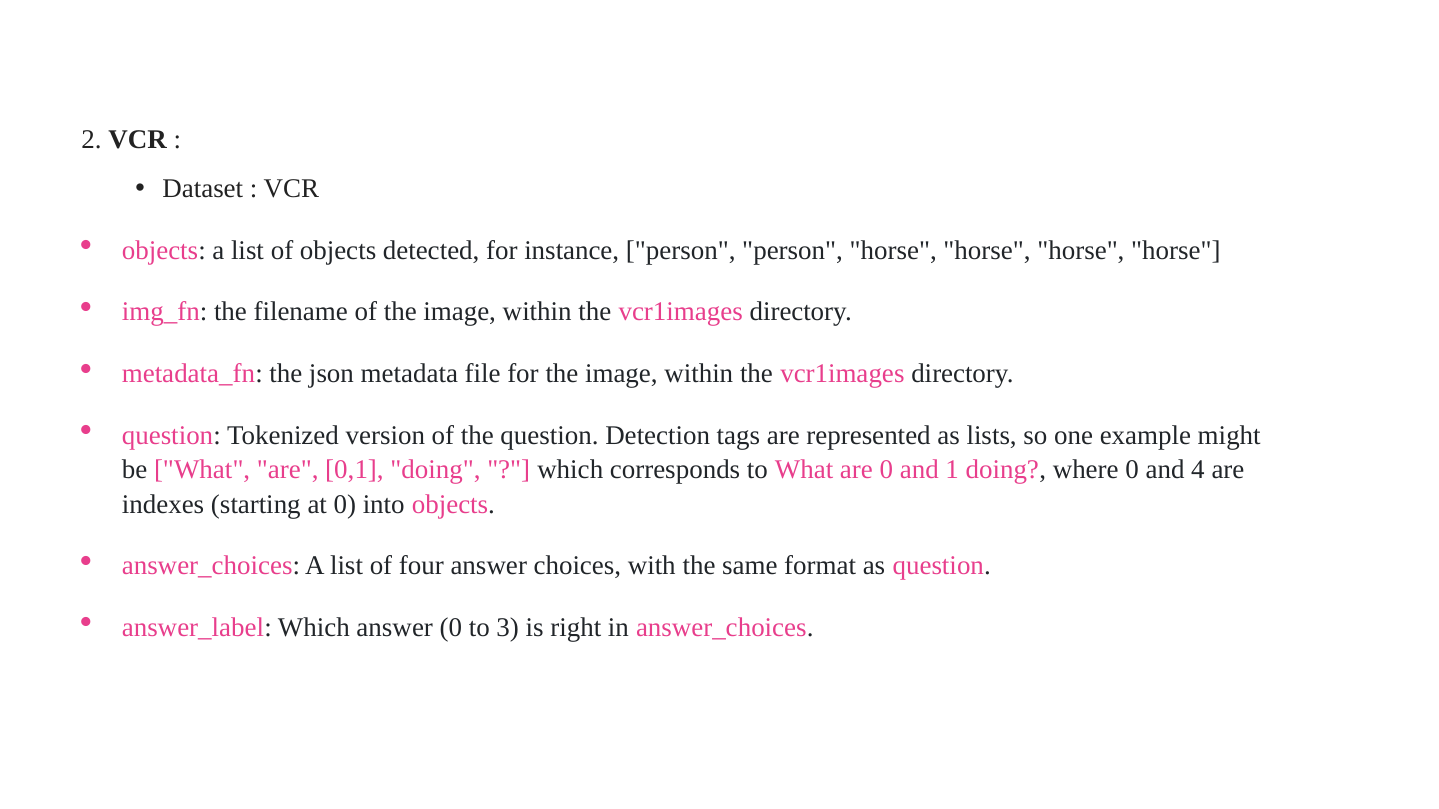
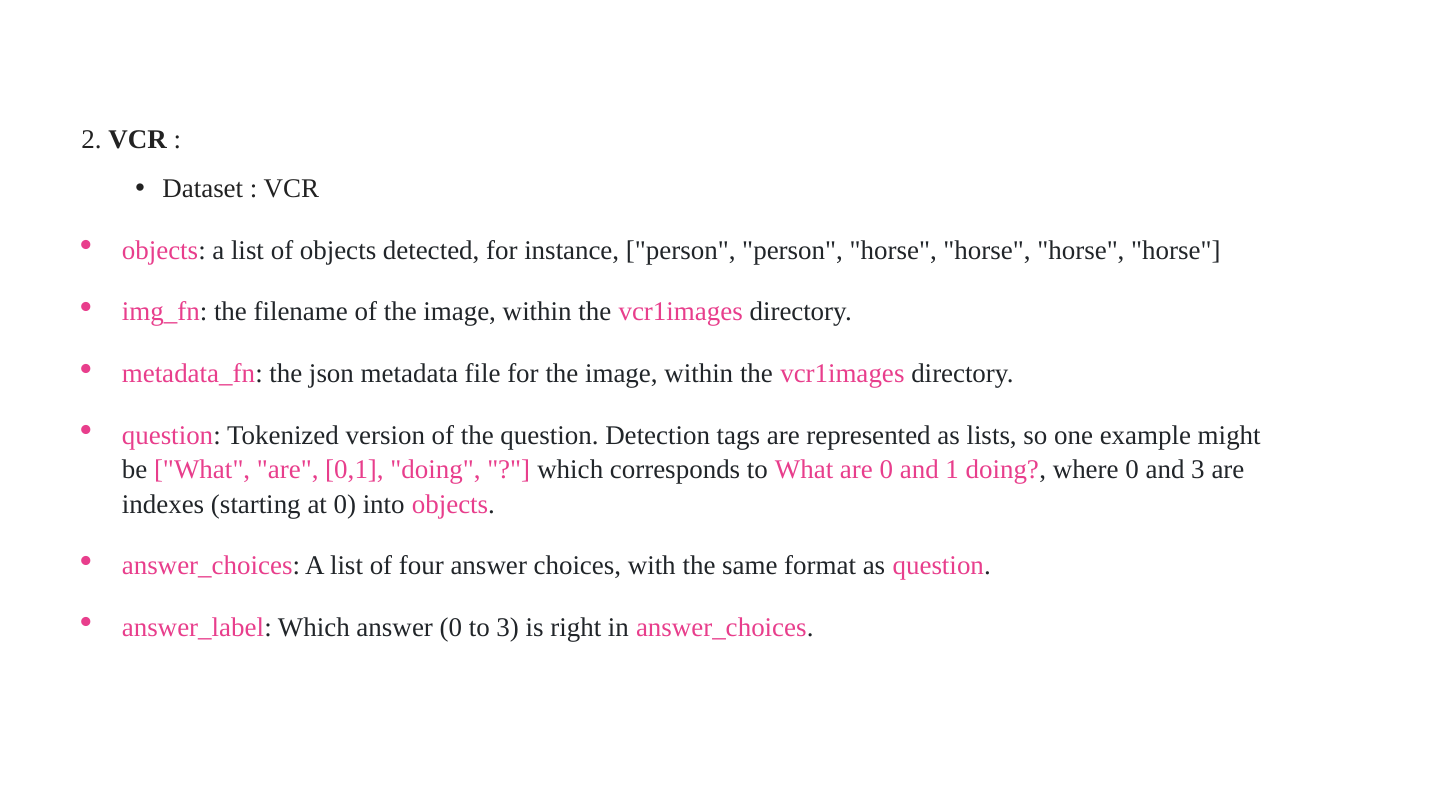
and 4: 4 -> 3
